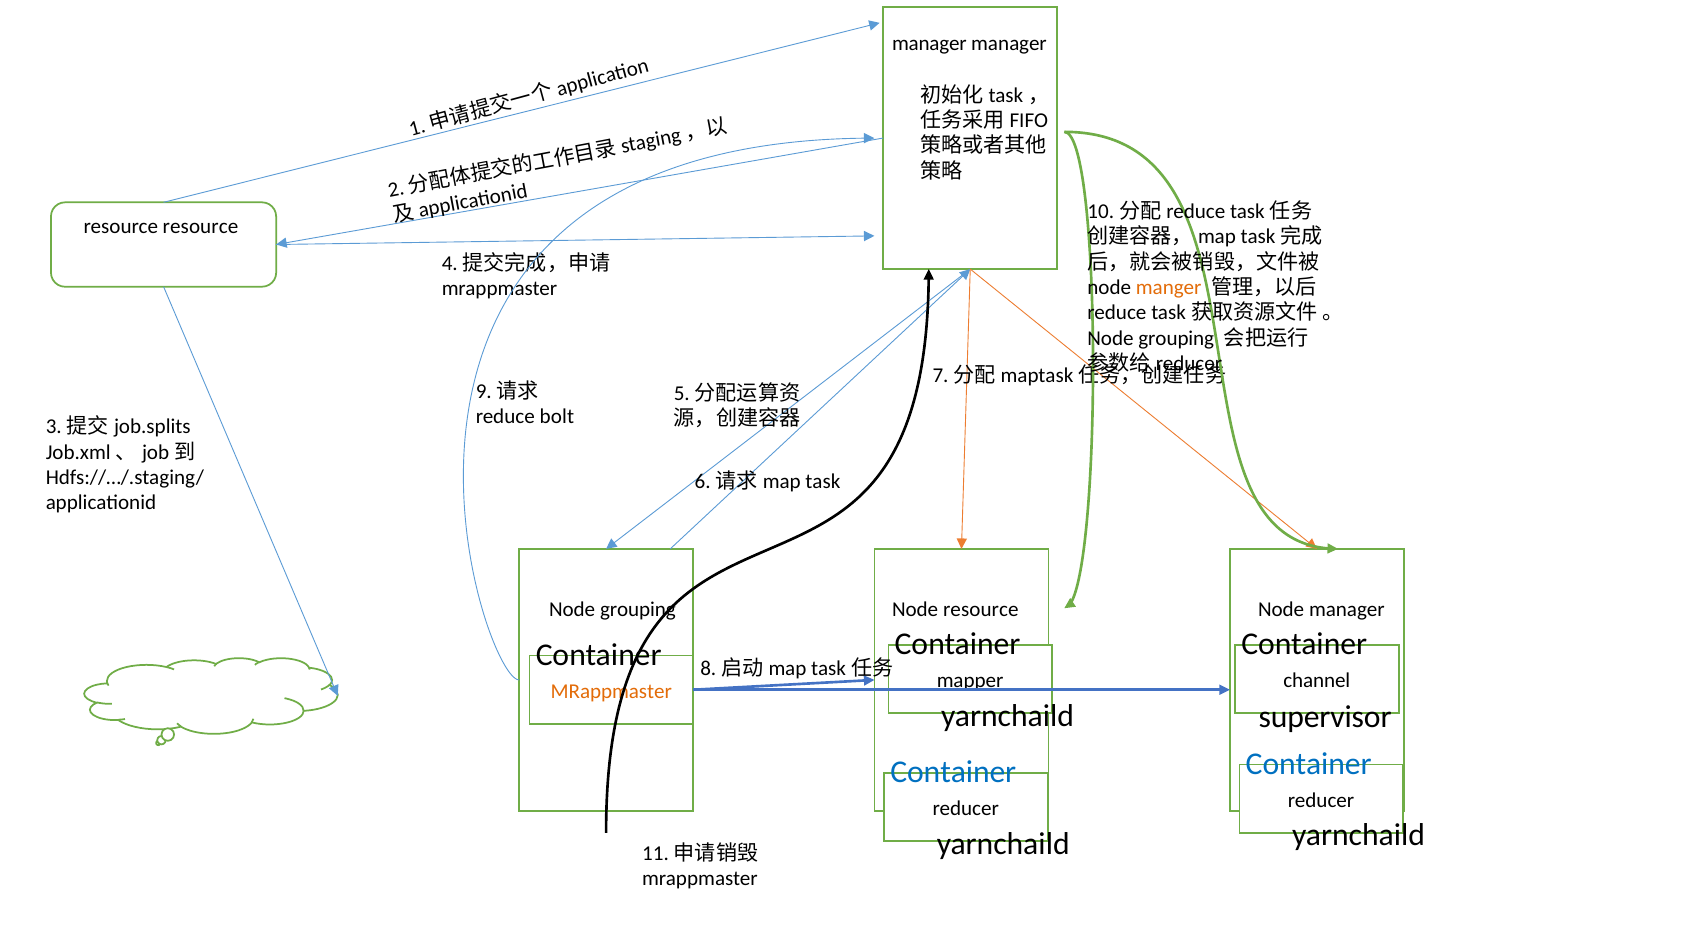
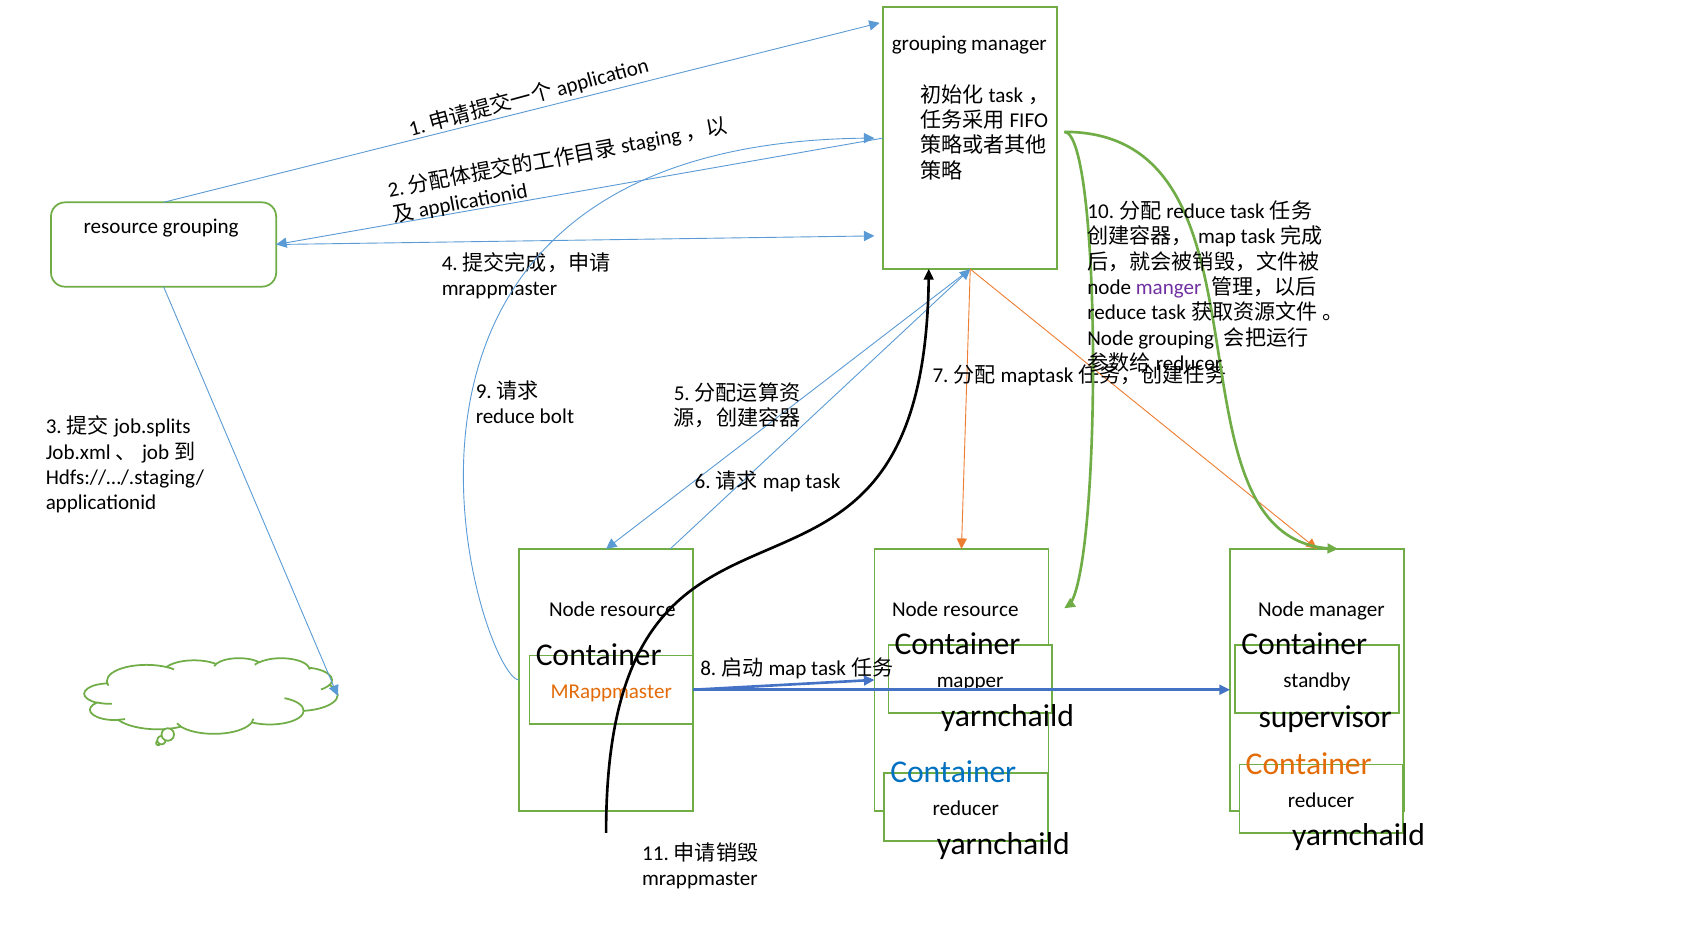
manager at (929, 43): manager -> grouping
resource resource: resource -> grouping
manger colour: orange -> purple
grouping at (638, 610): grouping -> resource
channel: channel -> standby
Container at (1309, 764) colour: blue -> orange
